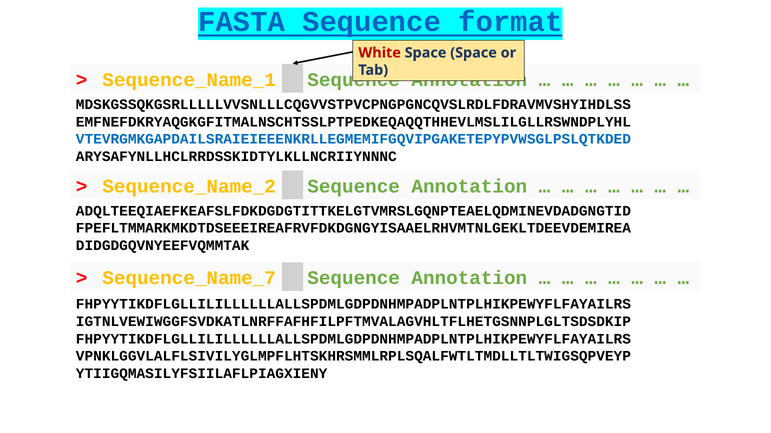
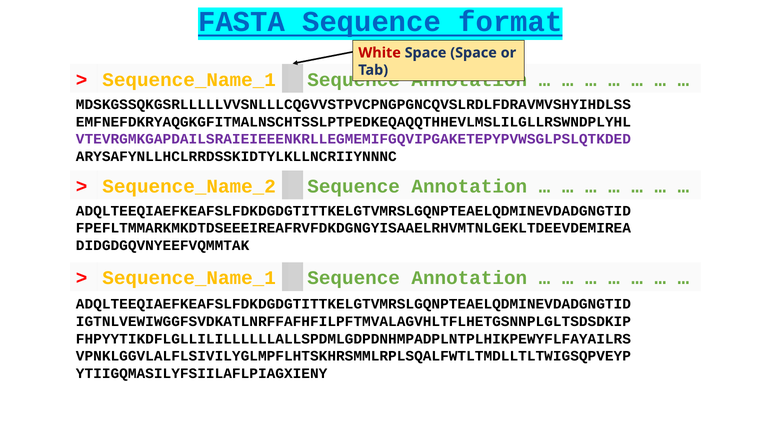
VTEVRGMKGAPDAILSRAIEIEEENKRLLEGMEMIFGQVIPGAKETEPYPVWSGLPSLQTKDED colour: blue -> purple
Sequence_Name_7 at (189, 278): Sequence_Name_7 -> Sequence_Name_1
FHPYYTIKDFLGLLILILLLLLLALLSPDMLGDPDNHMPADPLNTPLHIKPEWYFLFAYAILRS at (353, 305): FHPYYTIKDFLGLLILILLLLLLALLSPDMLGDPDNHMPADPLNTPLHIKPEWYFLFAYAILRS -> ADQLTEEQIAEFKEAFSLFDKDGDGTITTKELGTVMRSLGQNPTEAELQDMINEVDADGNGTID
